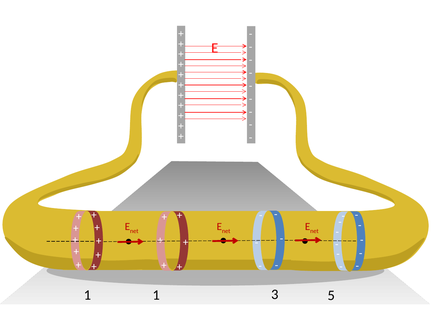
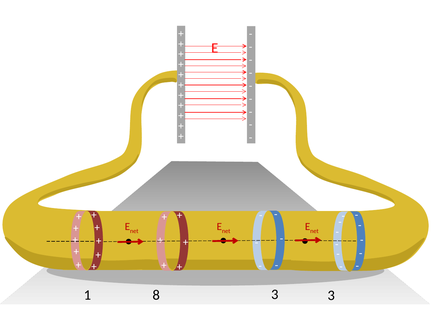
1 1: 1 -> 8
3 5: 5 -> 3
